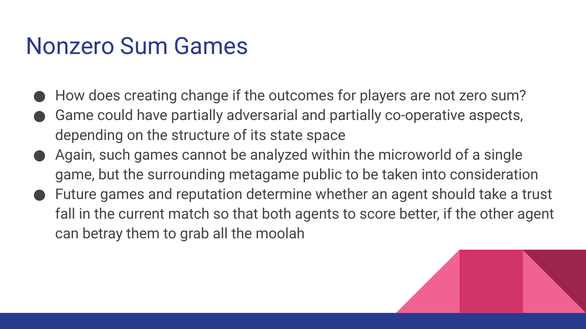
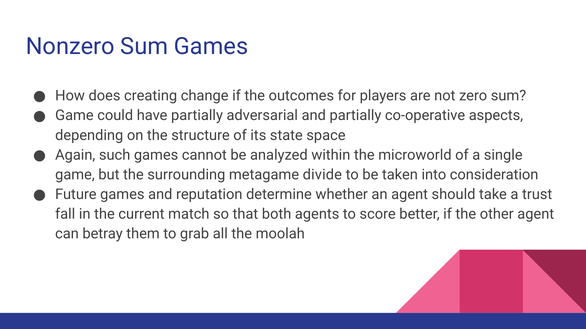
public: public -> divide
